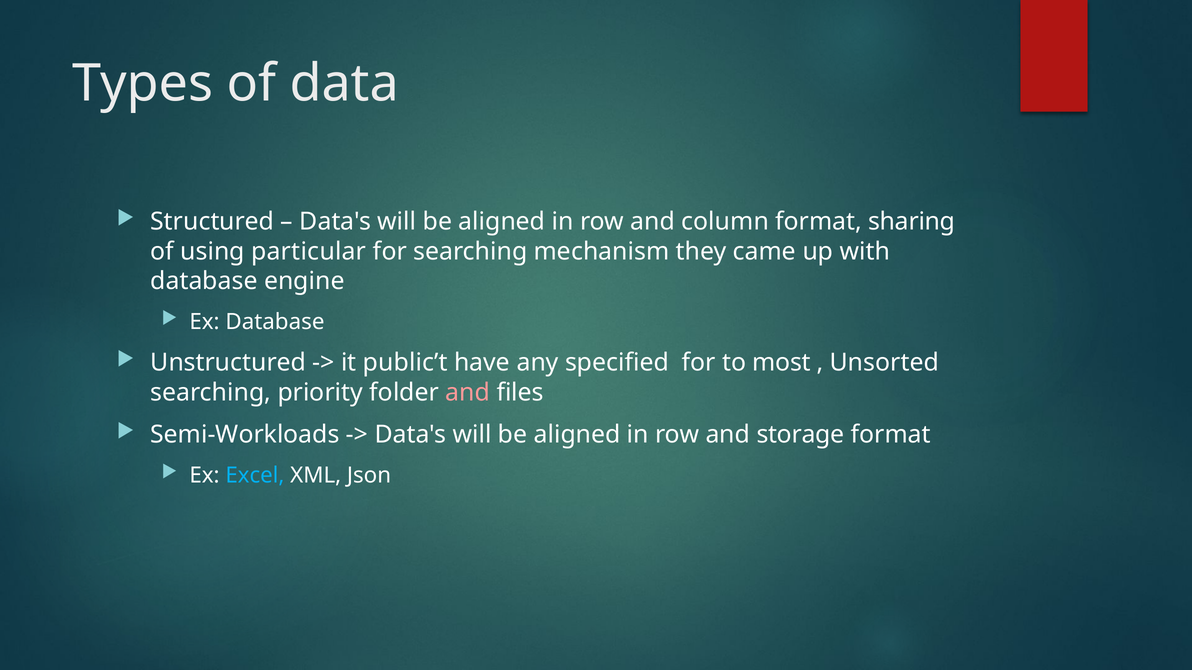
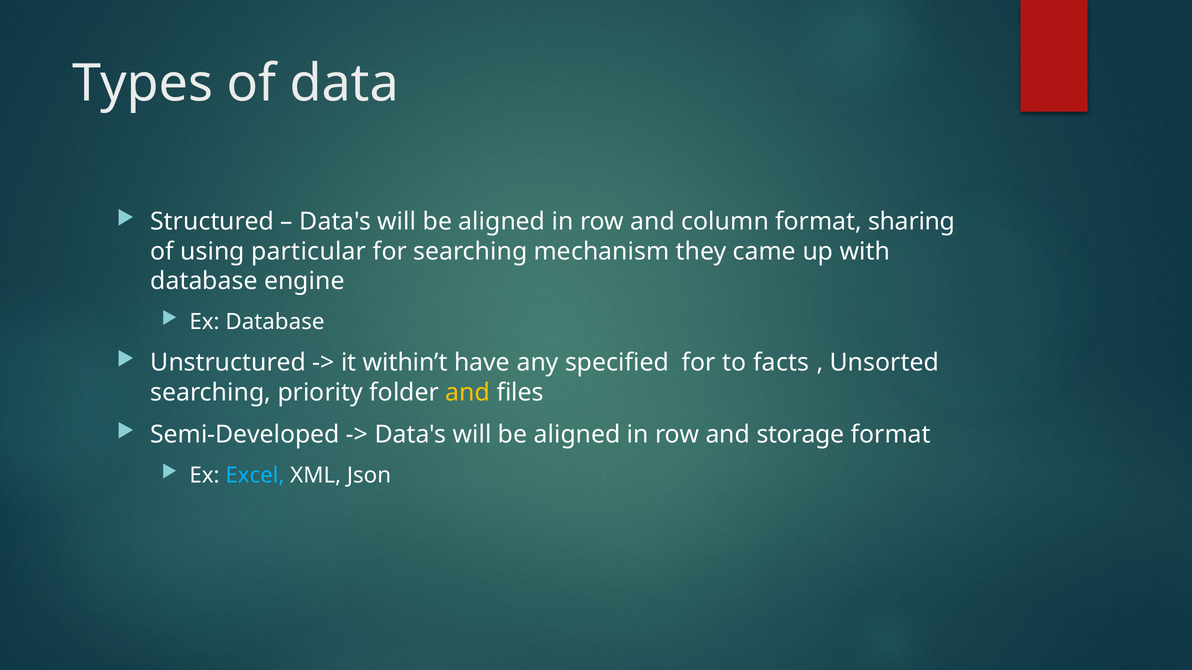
public’t: public’t -> within’t
most: most -> facts
and at (468, 393) colour: pink -> yellow
Semi-Workloads: Semi-Workloads -> Semi-Developed
